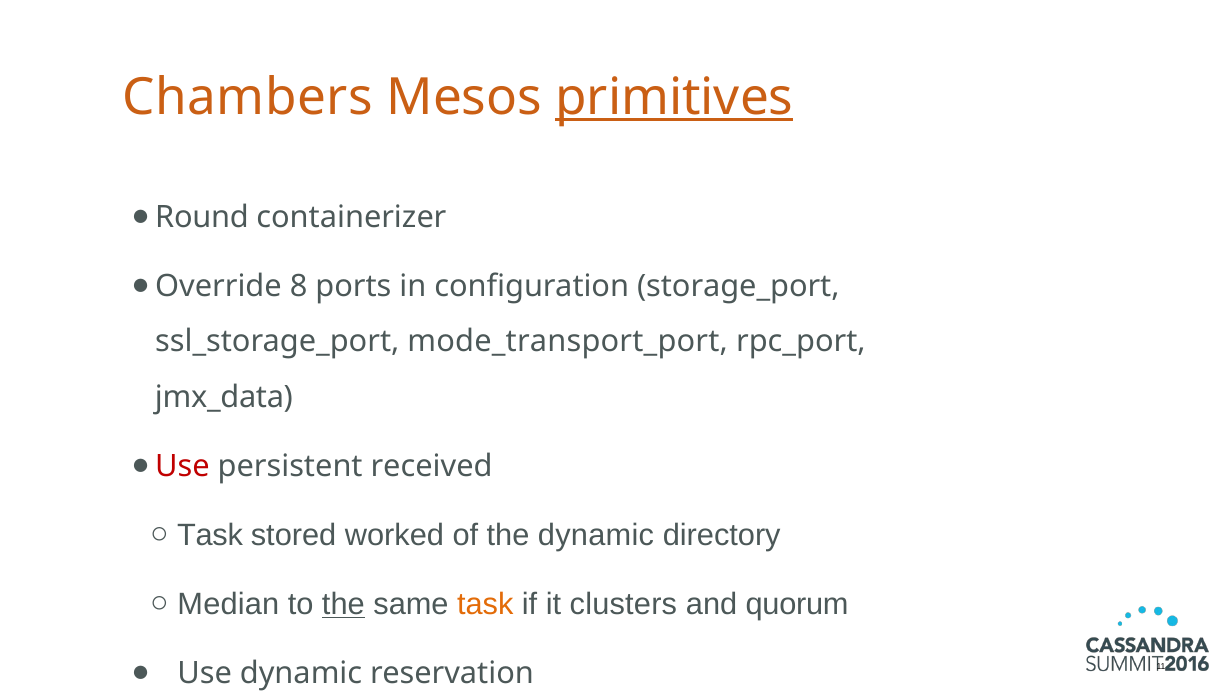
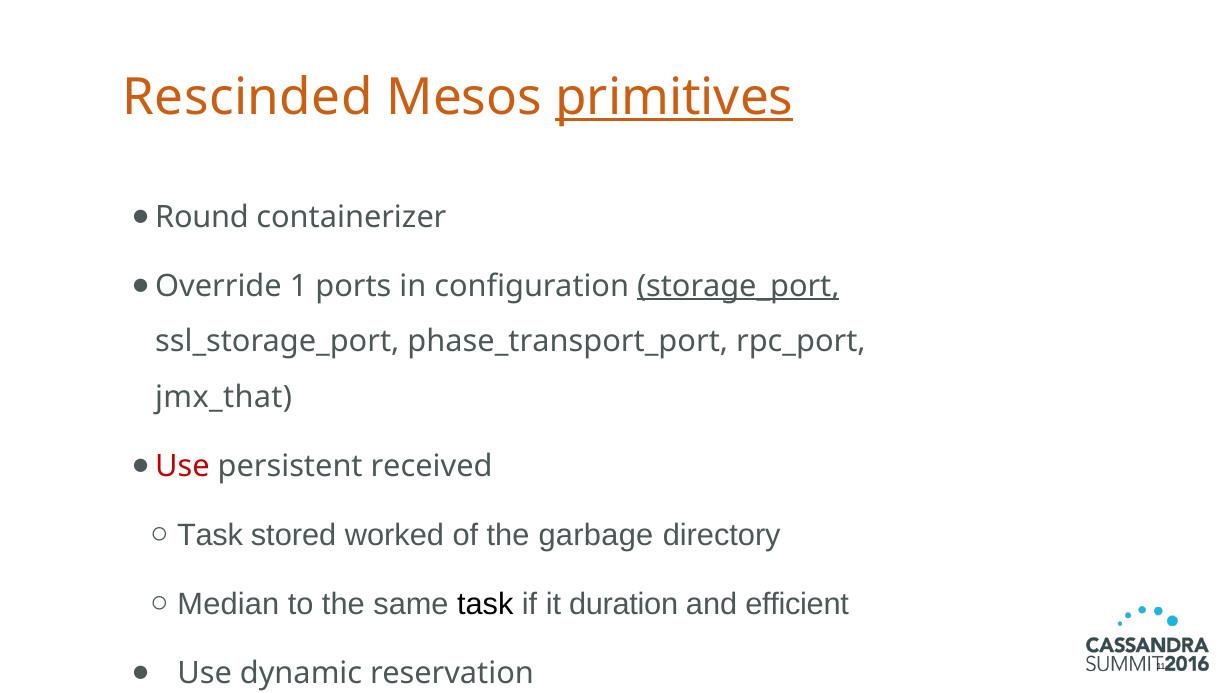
Chambers: Chambers -> Rescinded
8: 8 -> 1
storage_port underline: none -> present
mode_transport_port: mode_transport_port -> phase_transport_port
jmx_data: jmx_data -> jmx_that
the dynamic: dynamic -> garbage
the at (343, 604) underline: present -> none
task at (485, 604) colour: orange -> black
clusters: clusters -> duration
quorum: quorum -> efficient
